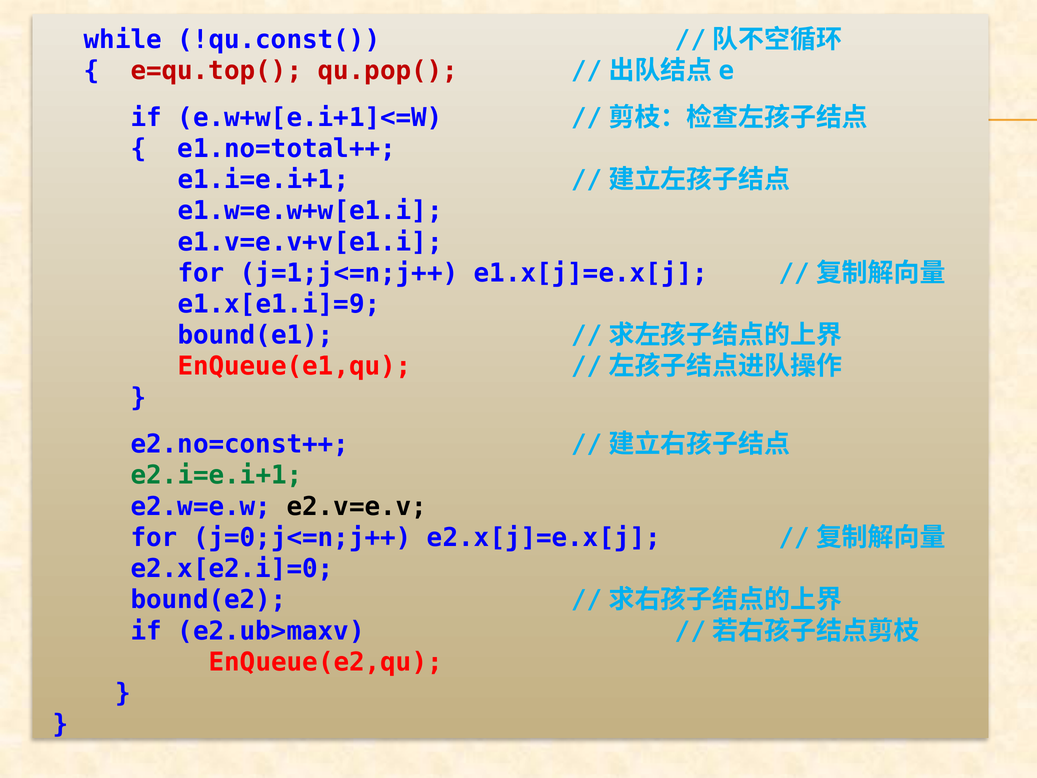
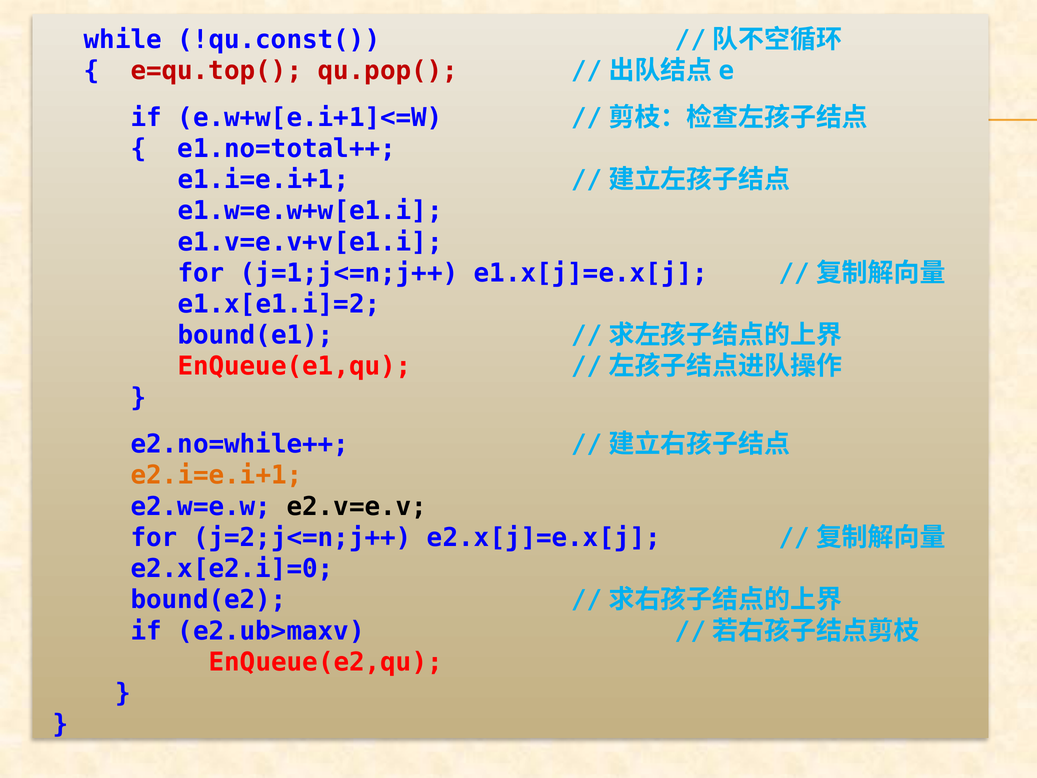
e1.x[e1.i]=9: e1.x[e1.i]=9 -> e1.x[e1.i]=2
e2.no=const++: e2.no=const++ -> e2.no=while++
e2.i=e.i+1 colour: green -> orange
j=0;j<=n;j++: j=0;j<=n;j++ -> j=2;j<=n;j++
